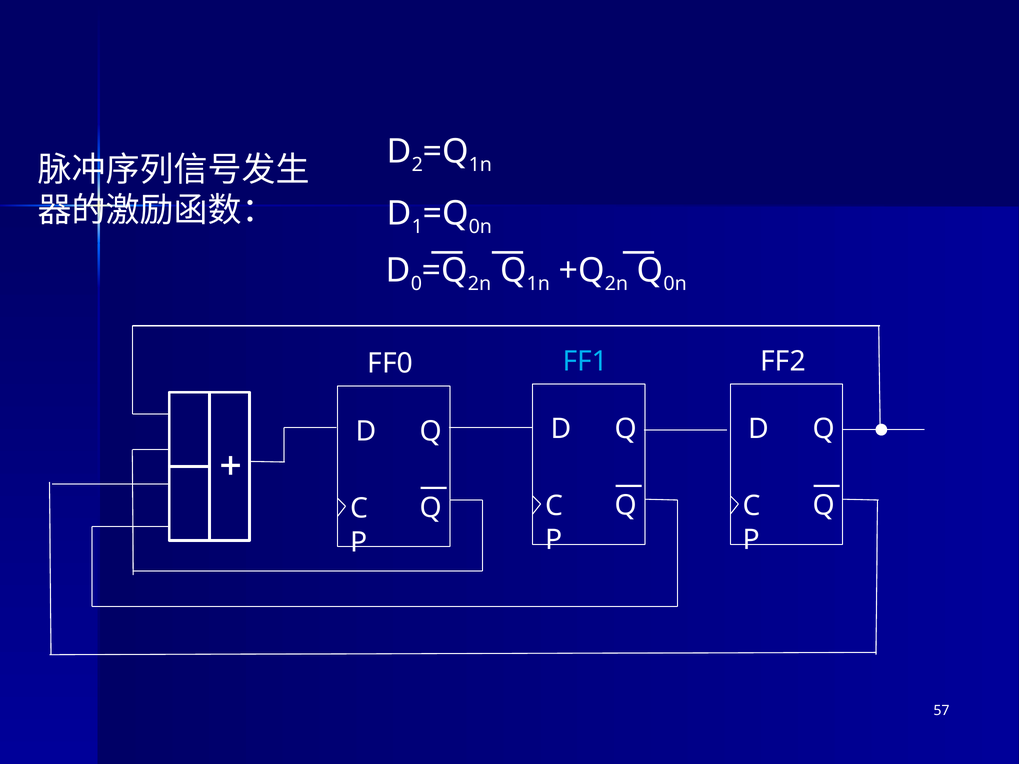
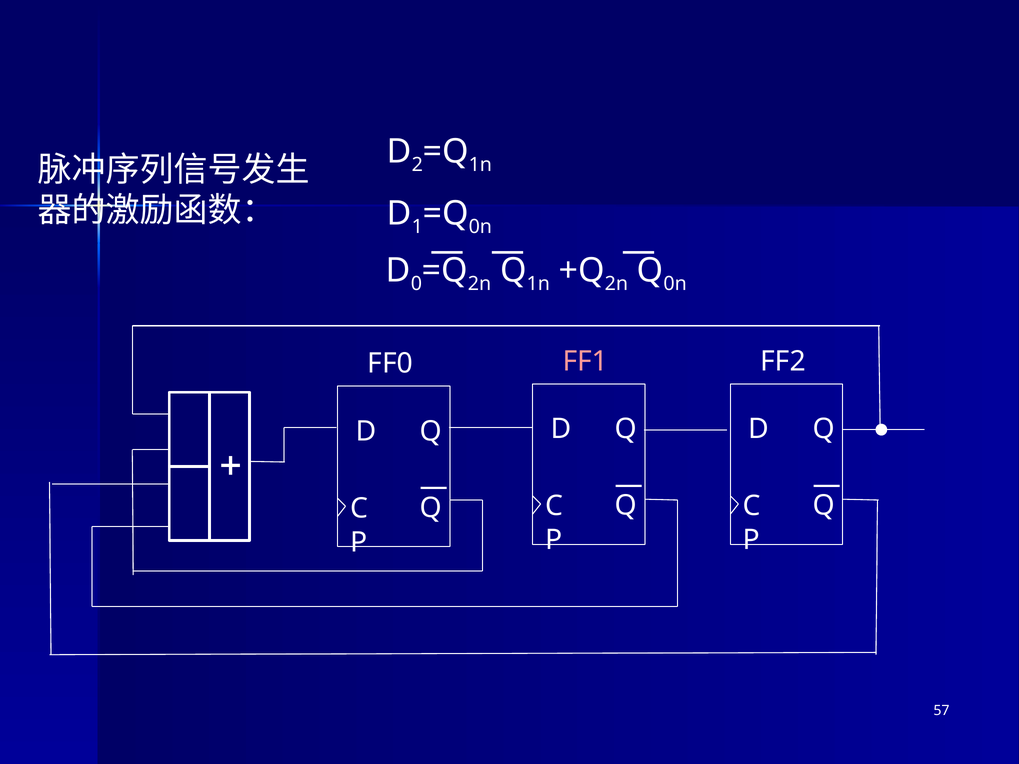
FF1 colour: light blue -> pink
